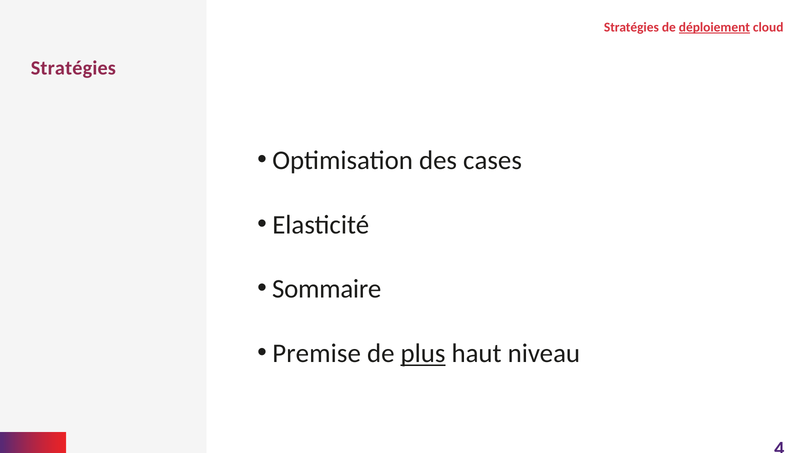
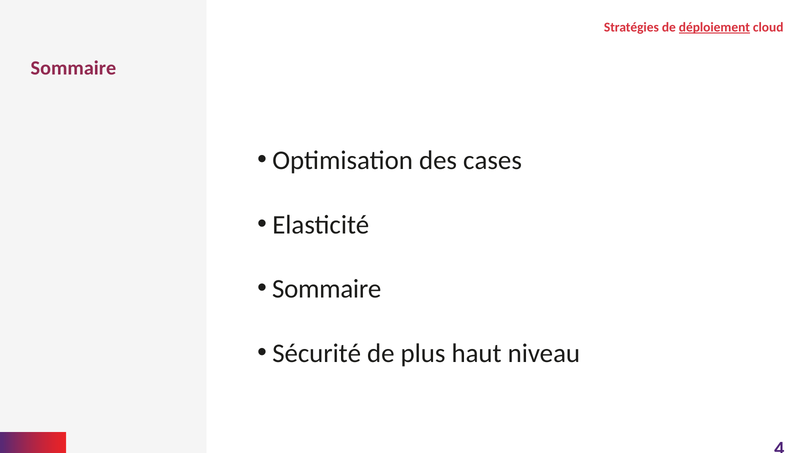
Stratégies at (73, 68): Stratégies -> Sommaire
Premise: Premise -> Sécurité
plus underline: present -> none
